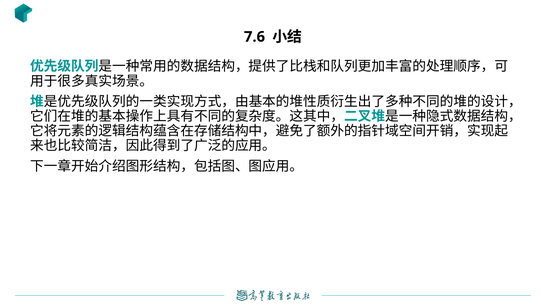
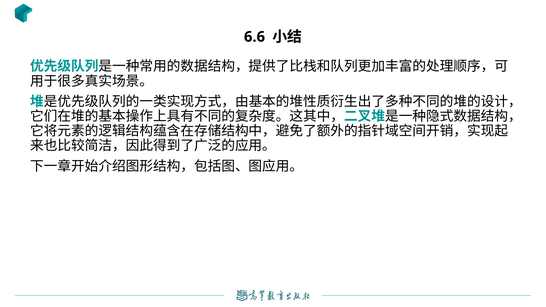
7.6: 7.6 -> 6.6
